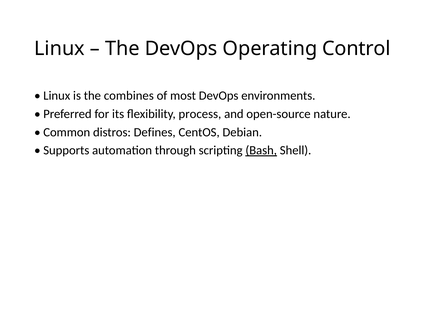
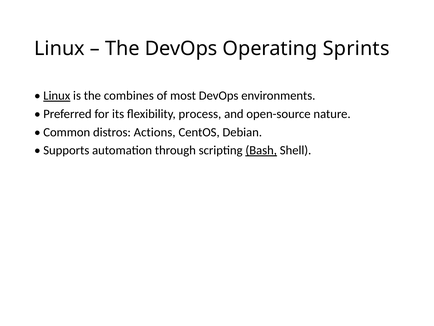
Control: Control -> Sprints
Linux at (57, 96) underline: none -> present
Defines: Defines -> Actions
